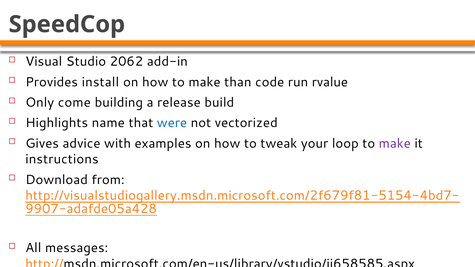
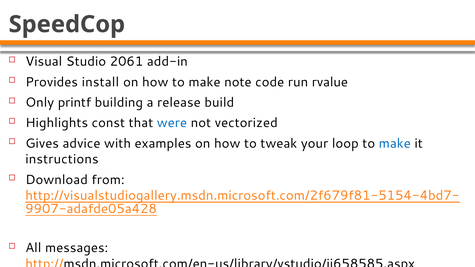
2062: 2062 -> 2061
than: than -> note
come: come -> printf
name: name -> const
make at (395, 143) colour: purple -> blue
